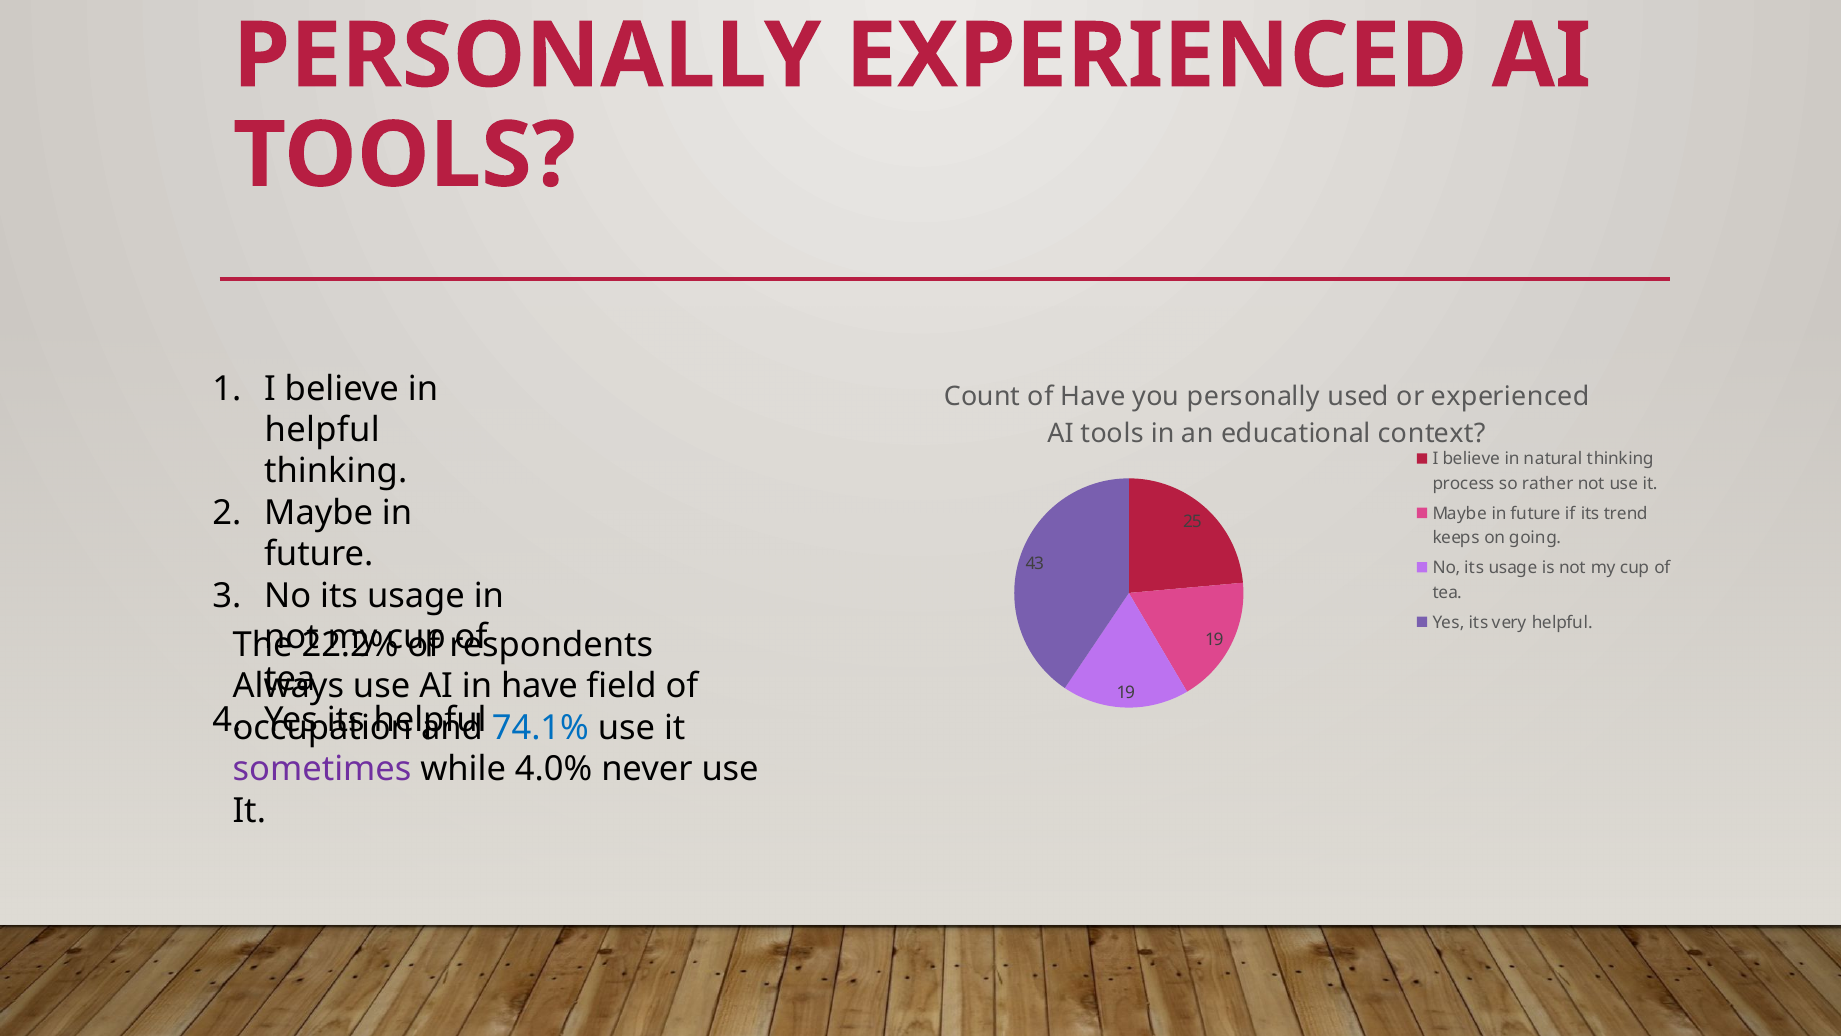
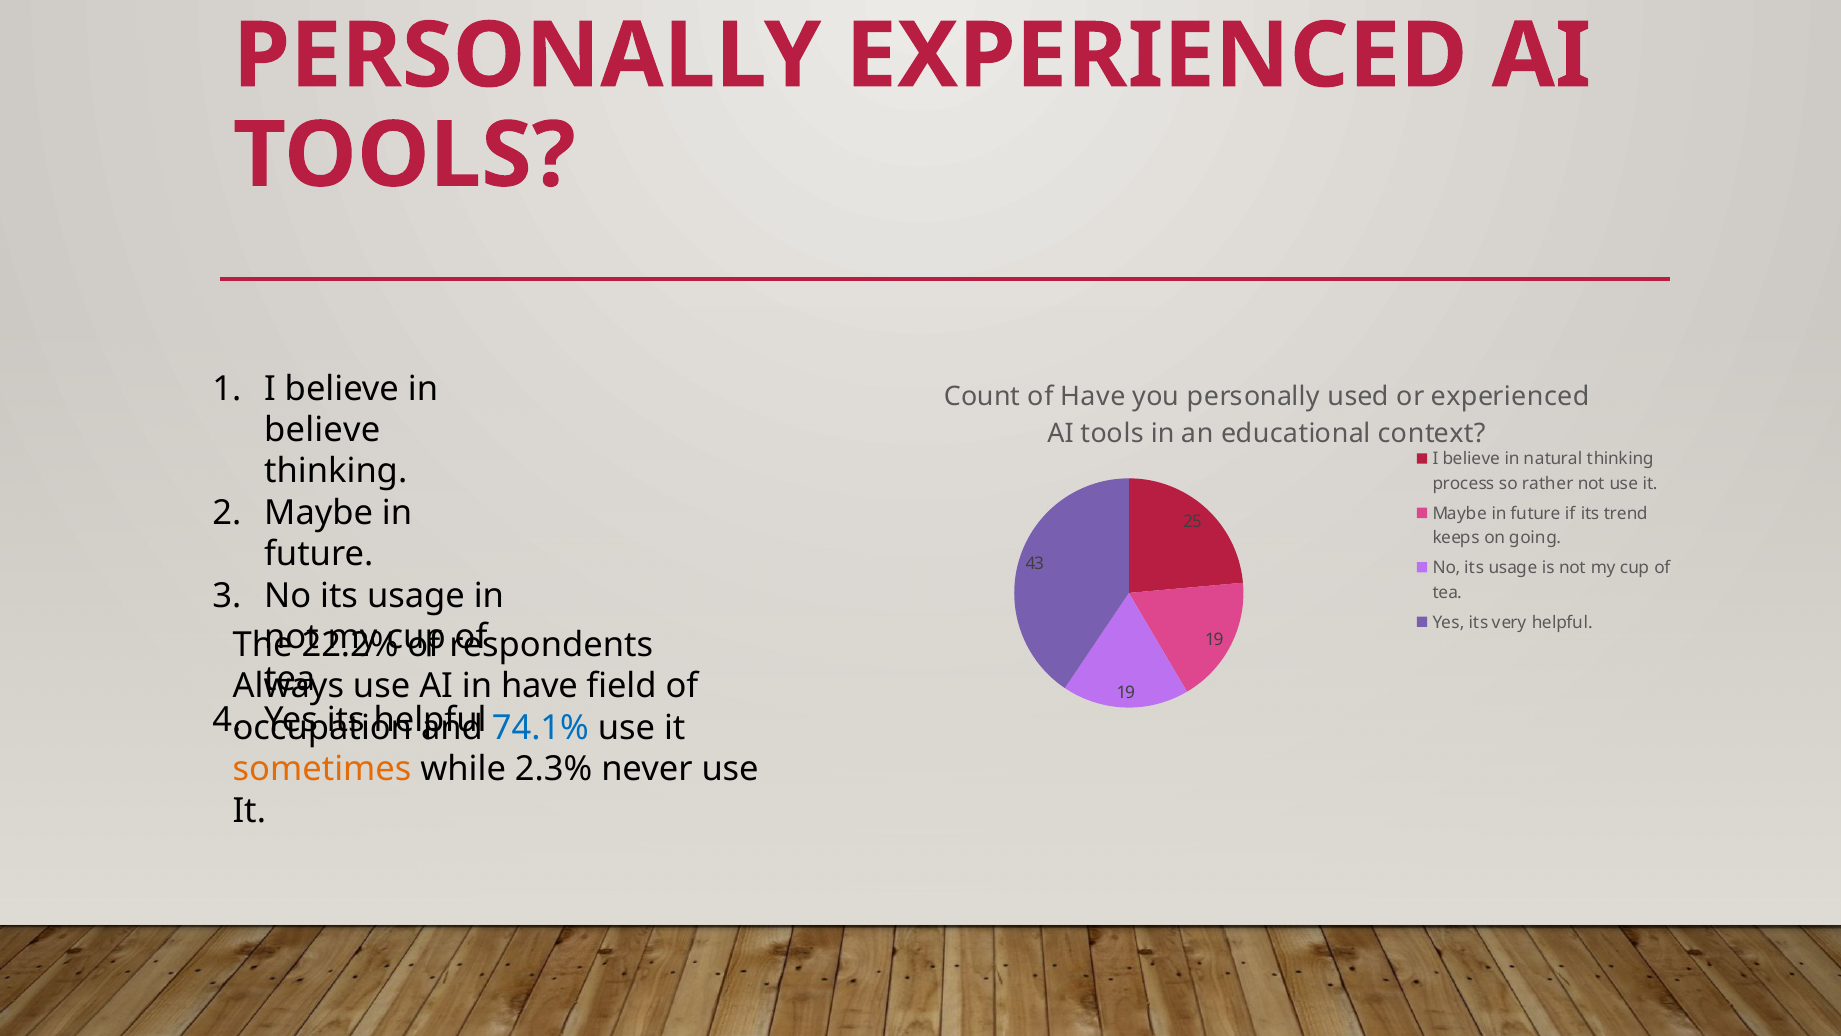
helpful at (322, 430): helpful -> believe
sometimes colour: purple -> orange
4.0%: 4.0% -> 2.3%
